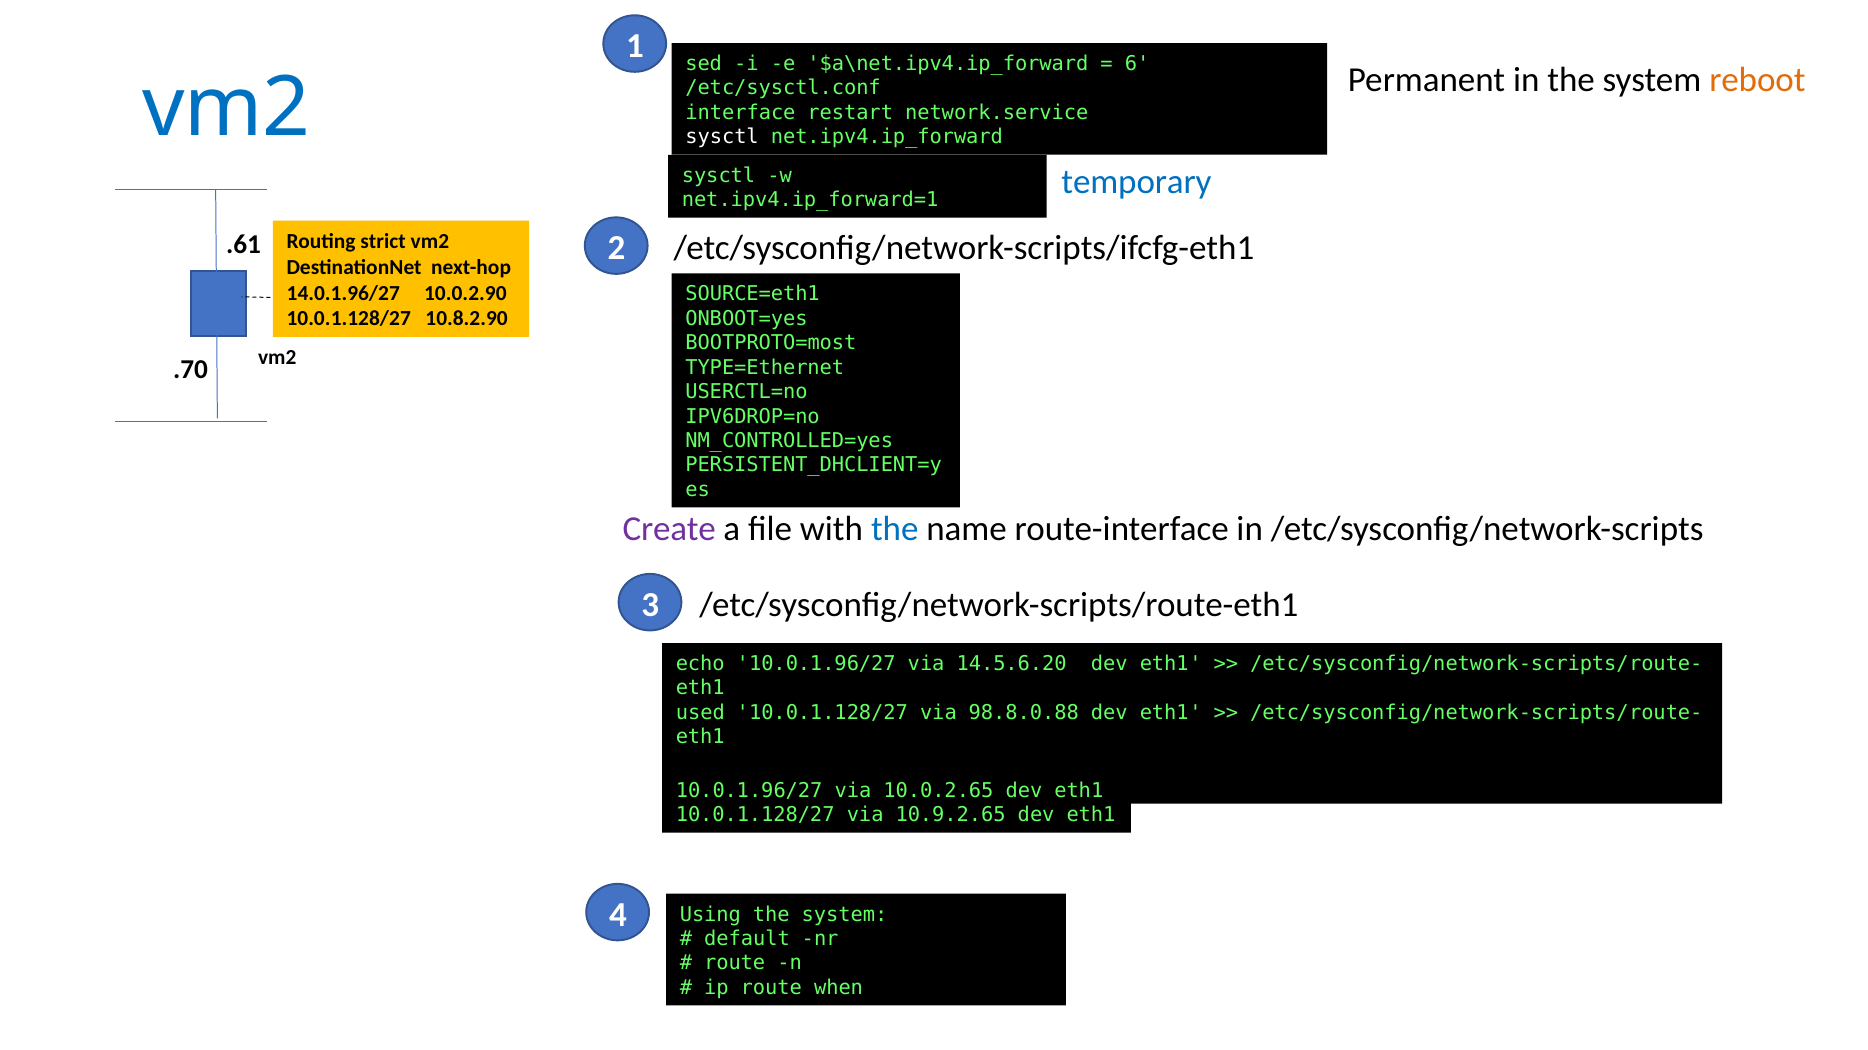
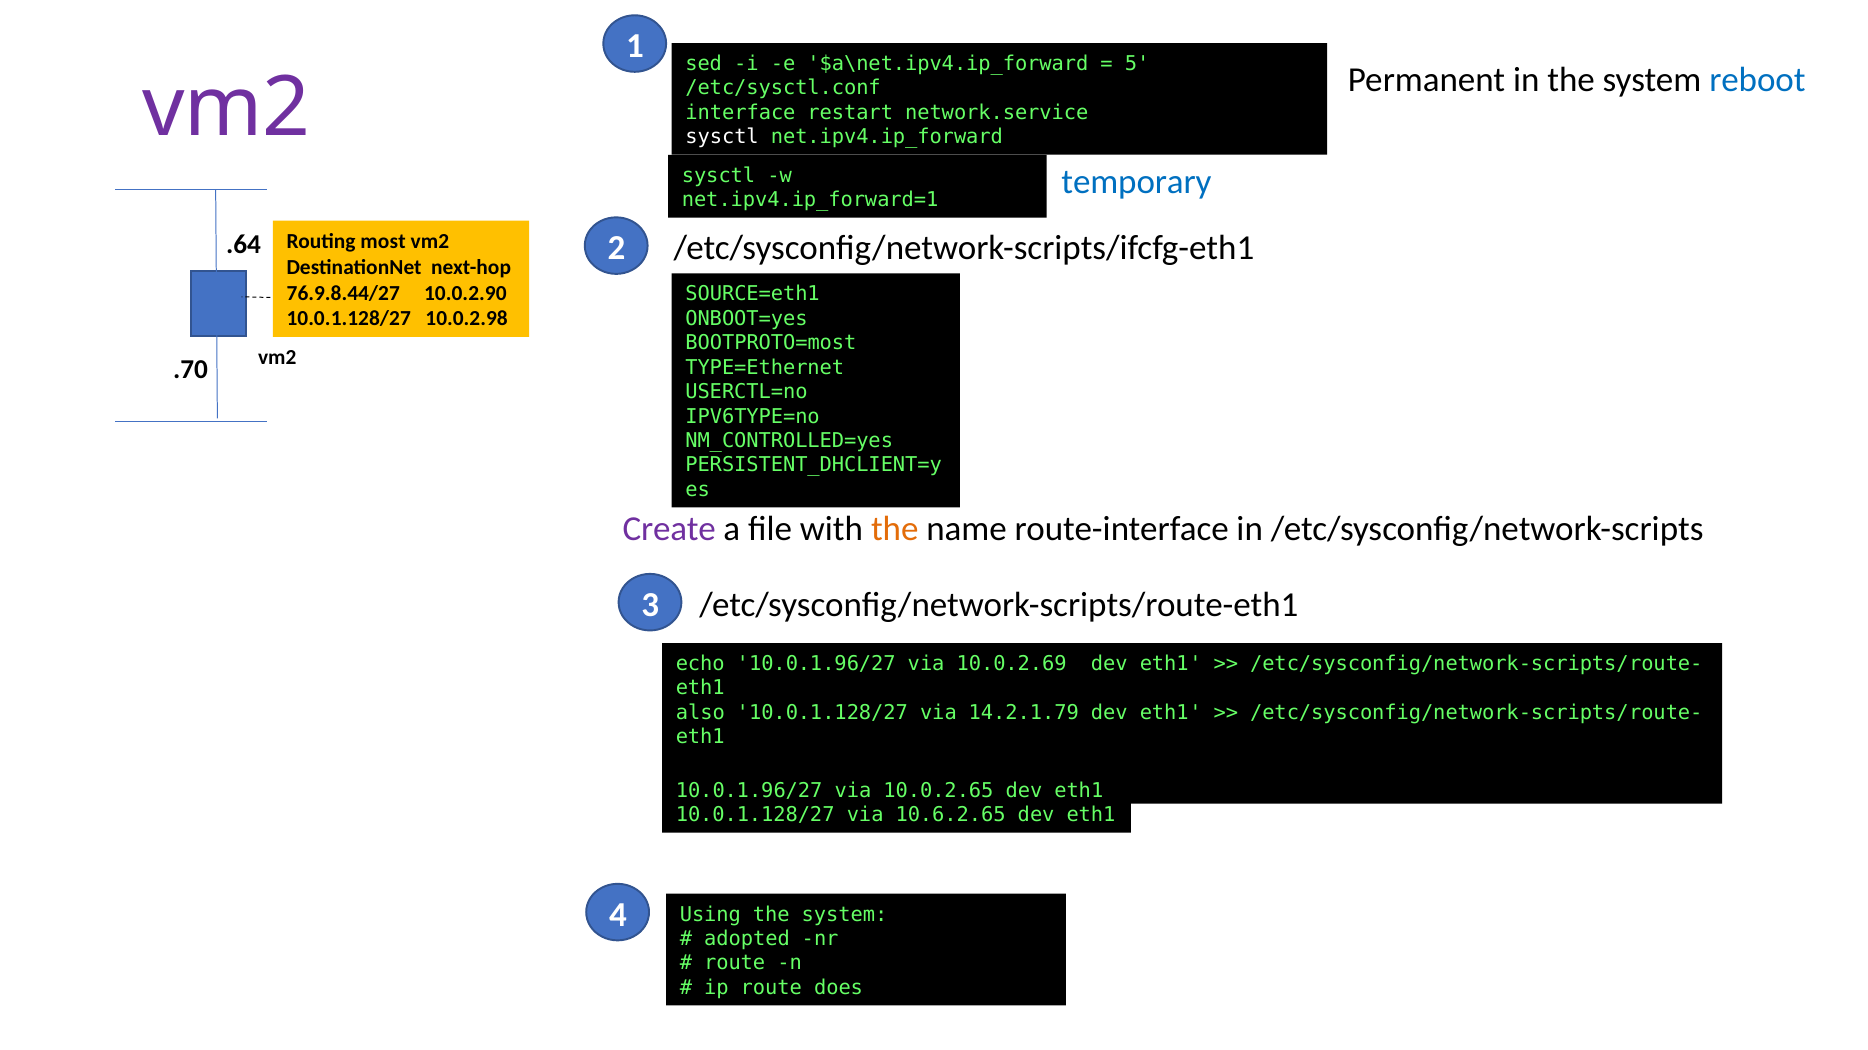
6: 6 -> 5
reboot colour: orange -> blue
vm2 at (227, 108) colour: blue -> purple
.61: .61 -> .64
strict: strict -> most
14.0.1.96/27: 14.0.1.96/27 -> 76.9.8.44/27
10.8.2.90: 10.8.2.90 -> 10.0.2.98
IPV6DROP=no: IPV6DROP=no -> IPV6TYPE=no
the at (895, 530) colour: blue -> orange
14.5.6.20: 14.5.6.20 -> 10.0.2.69
used: used -> also
98.8.0.88: 98.8.0.88 -> 14.2.1.79
10.9.2.65: 10.9.2.65 -> 10.6.2.65
default: default -> adopted
when: when -> does
